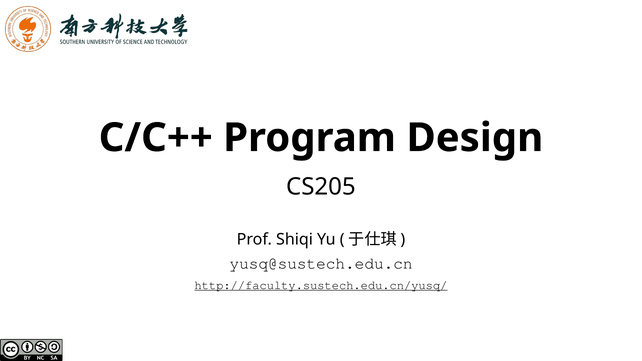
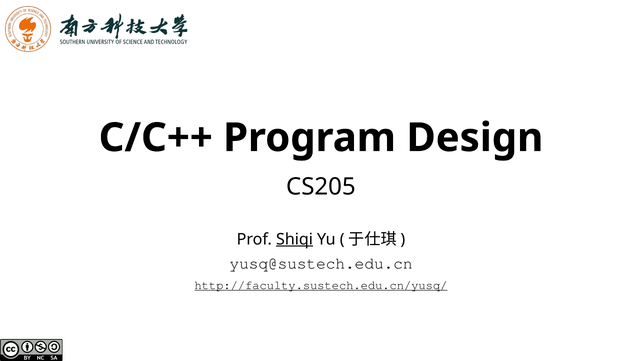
Shiqi underline: none -> present
